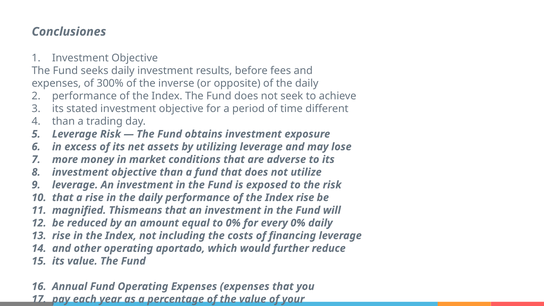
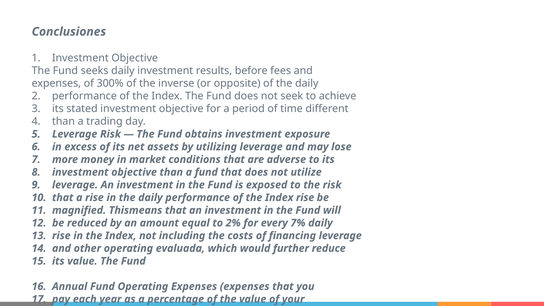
to 0%: 0% -> 2%
every 0%: 0% -> 7%
aportado: aportado -> evaluada
